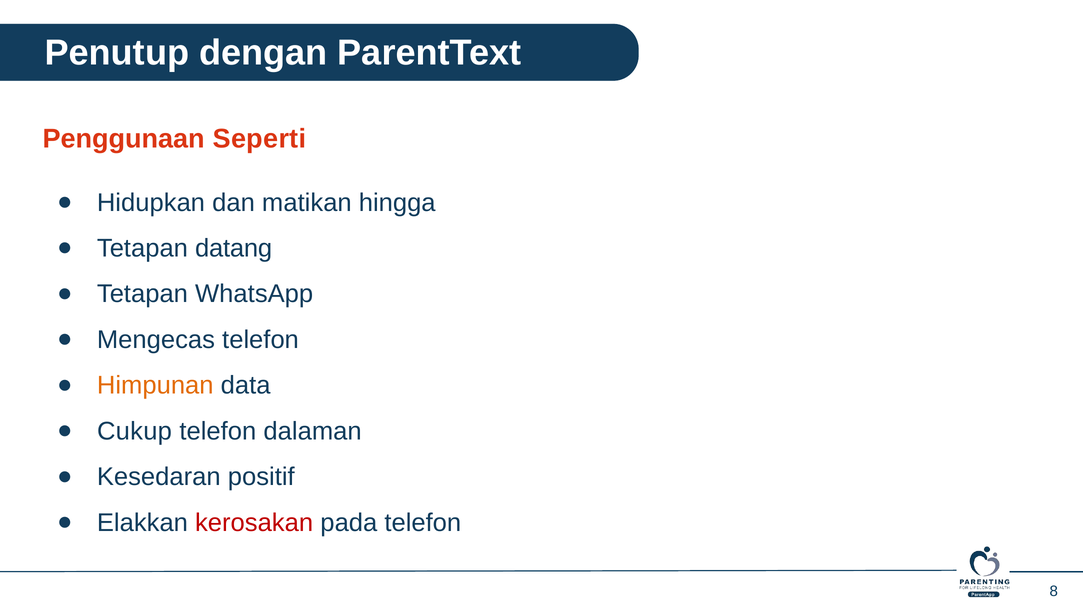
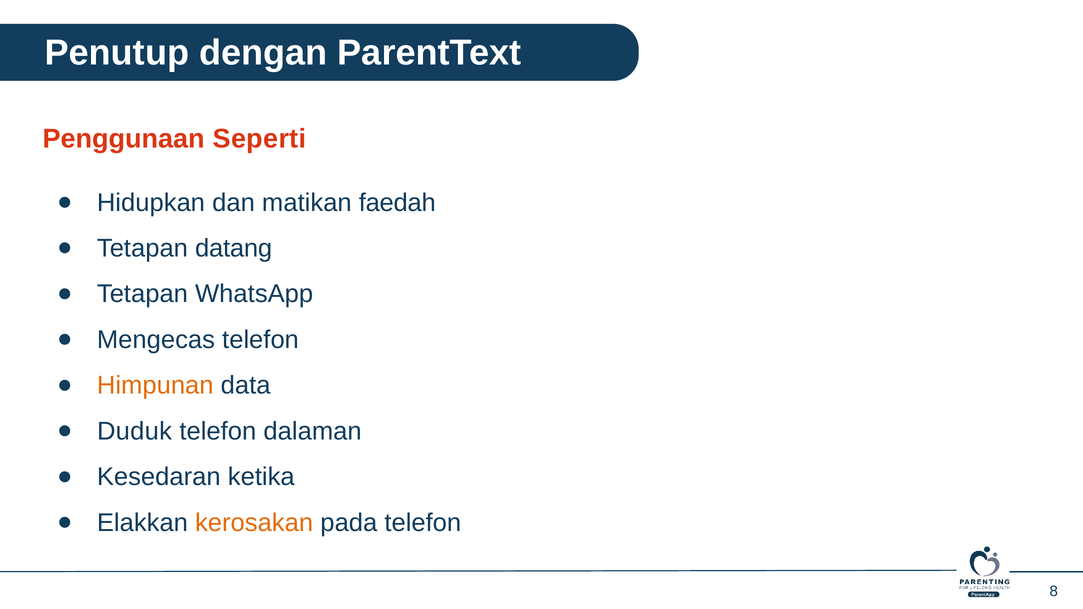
hingga: hingga -> faedah
Cukup: Cukup -> Duduk
positif: positif -> ketika
kerosakan colour: red -> orange
